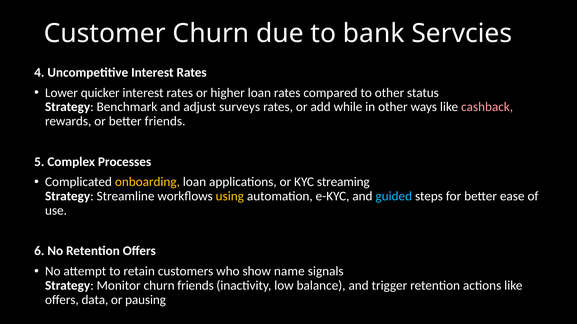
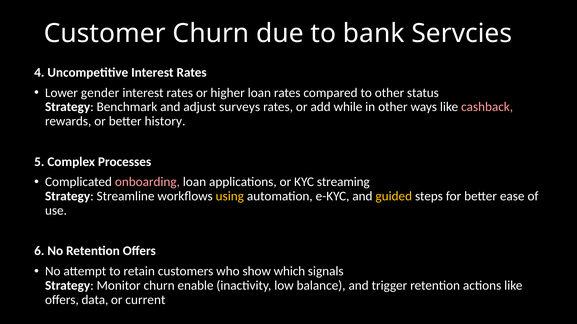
quicker: quicker -> gender
better friends: friends -> history
onboarding colour: yellow -> pink
guided colour: light blue -> yellow
name: name -> which
churn friends: friends -> enable
pausing: pausing -> current
